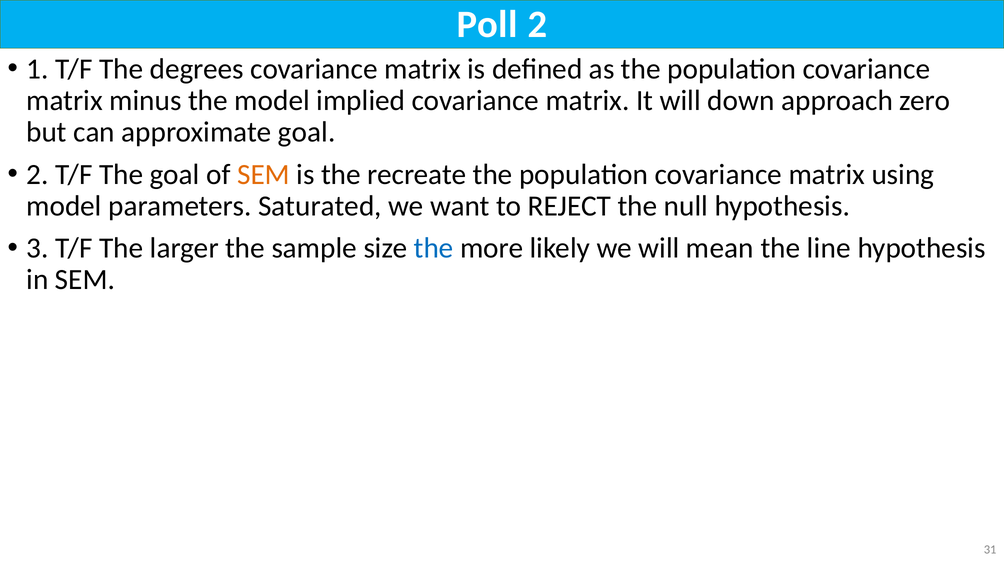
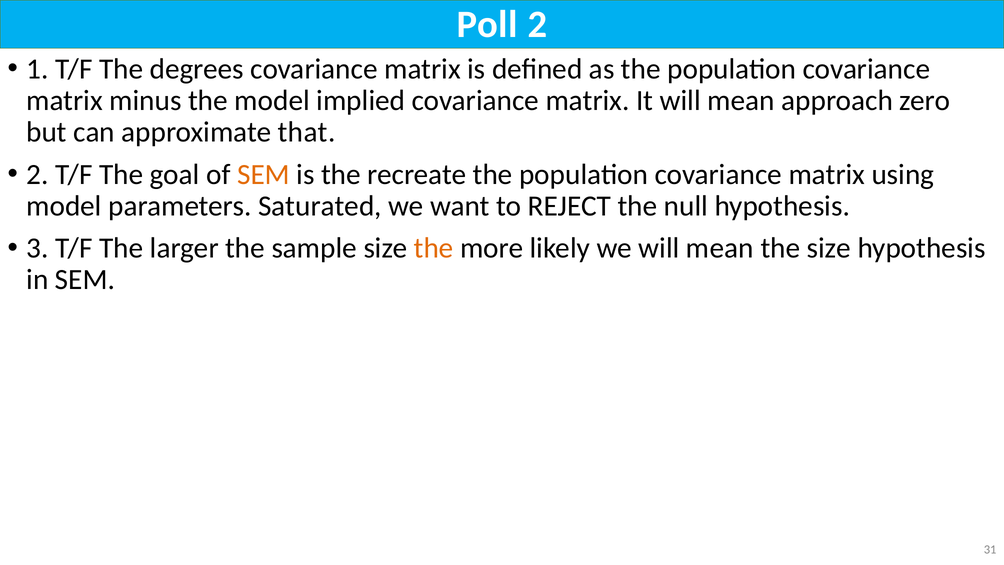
It will down: down -> mean
approximate goal: goal -> that
the at (434, 248) colour: blue -> orange
the line: line -> size
